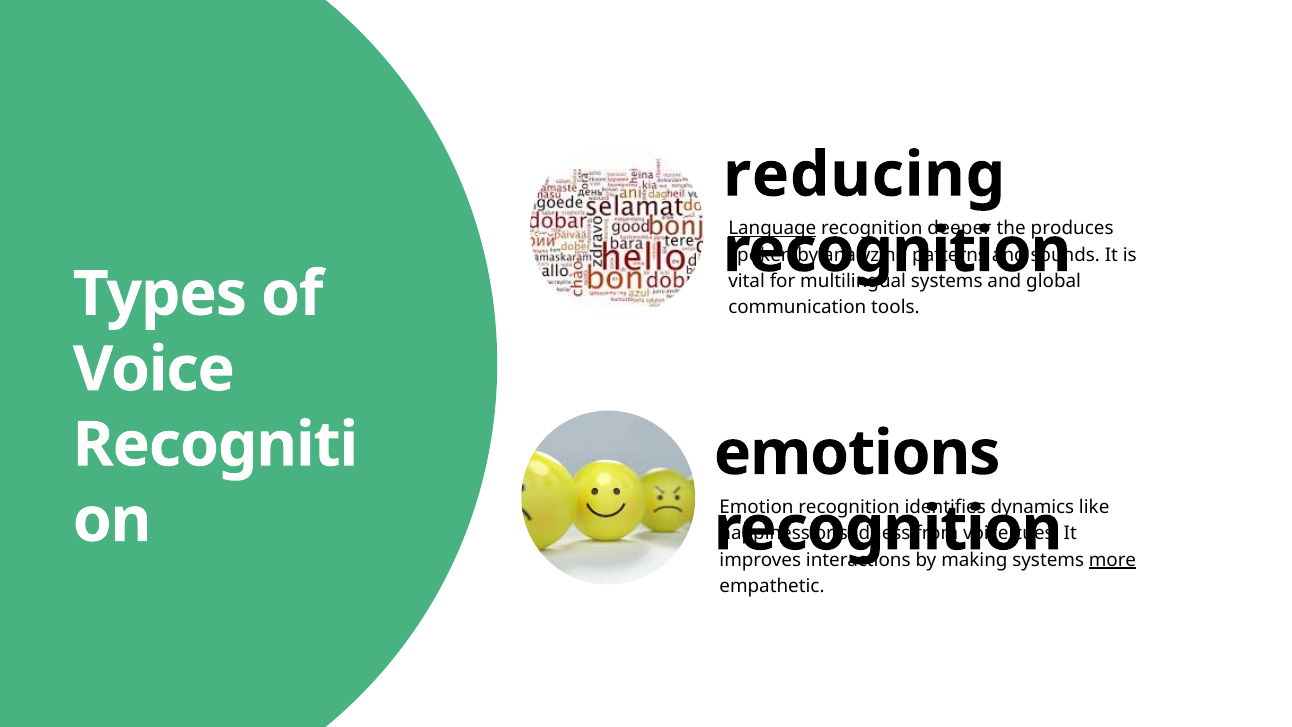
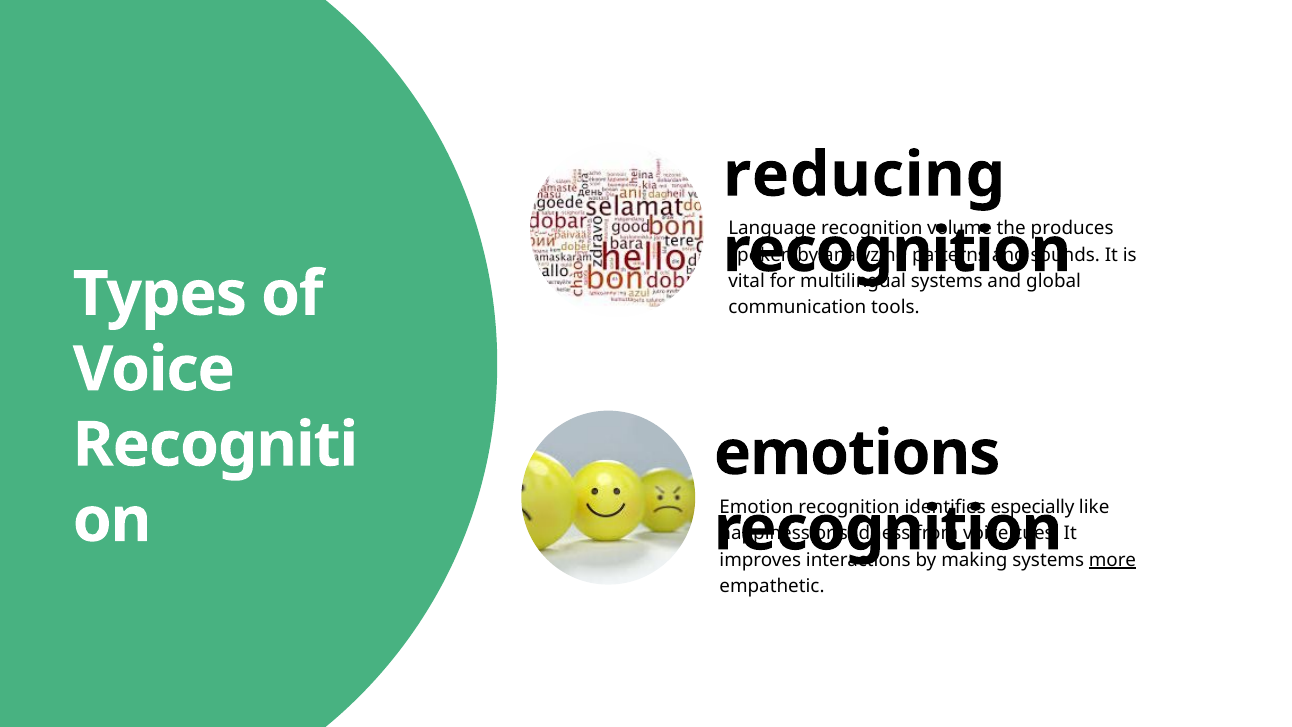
Language underline: present -> none
deeper: deeper -> volume
dynamics: dynamics -> especially
